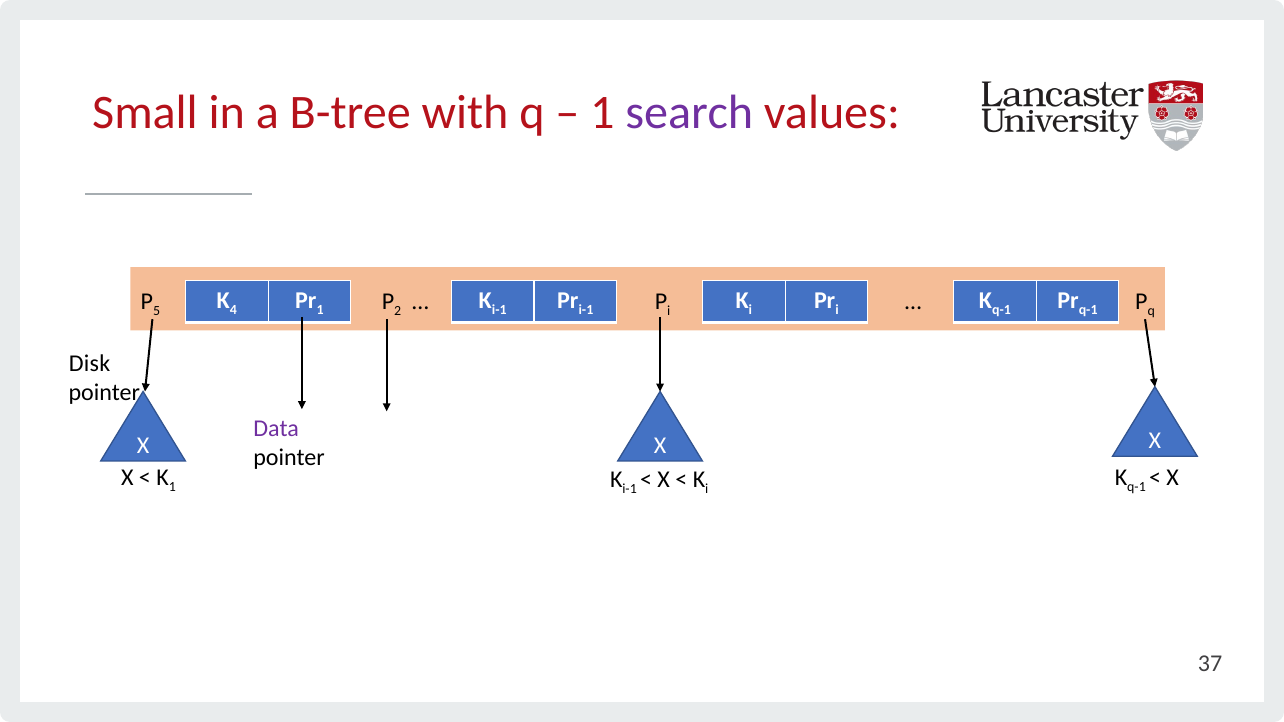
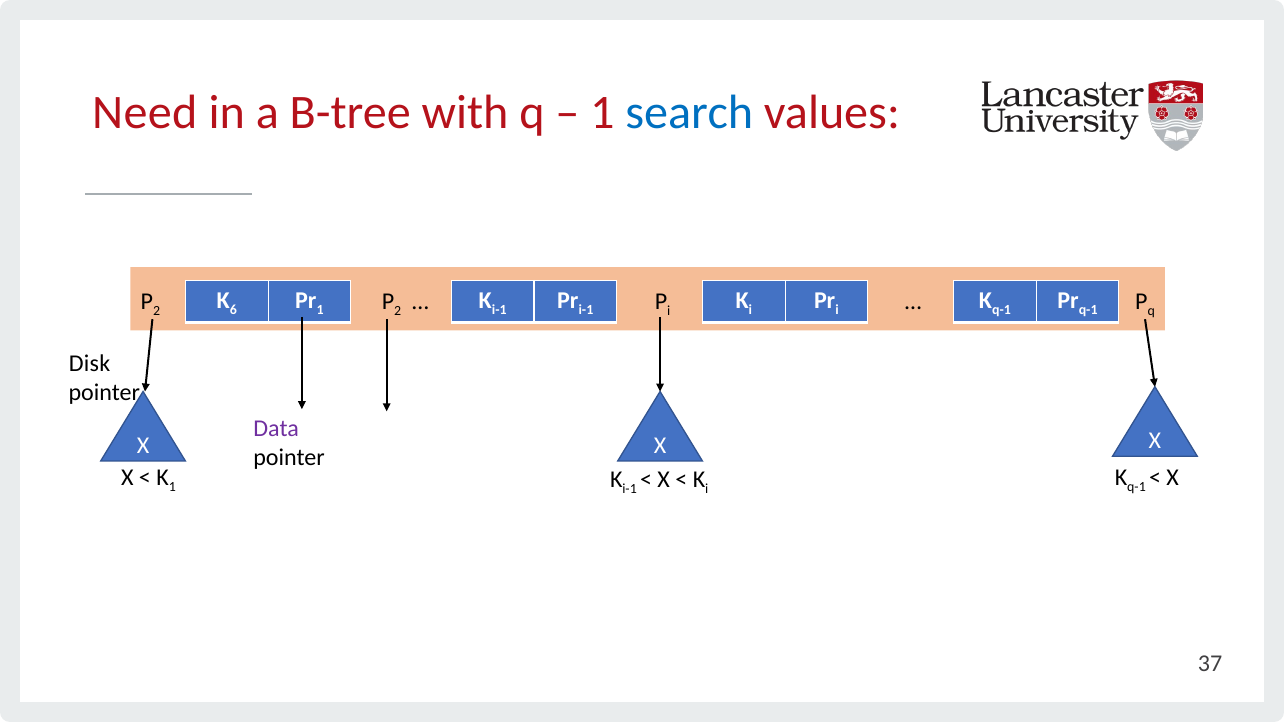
Small: Small -> Need
search colour: purple -> blue
4: 4 -> 6
5 at (157, 311): 5 -> 2
